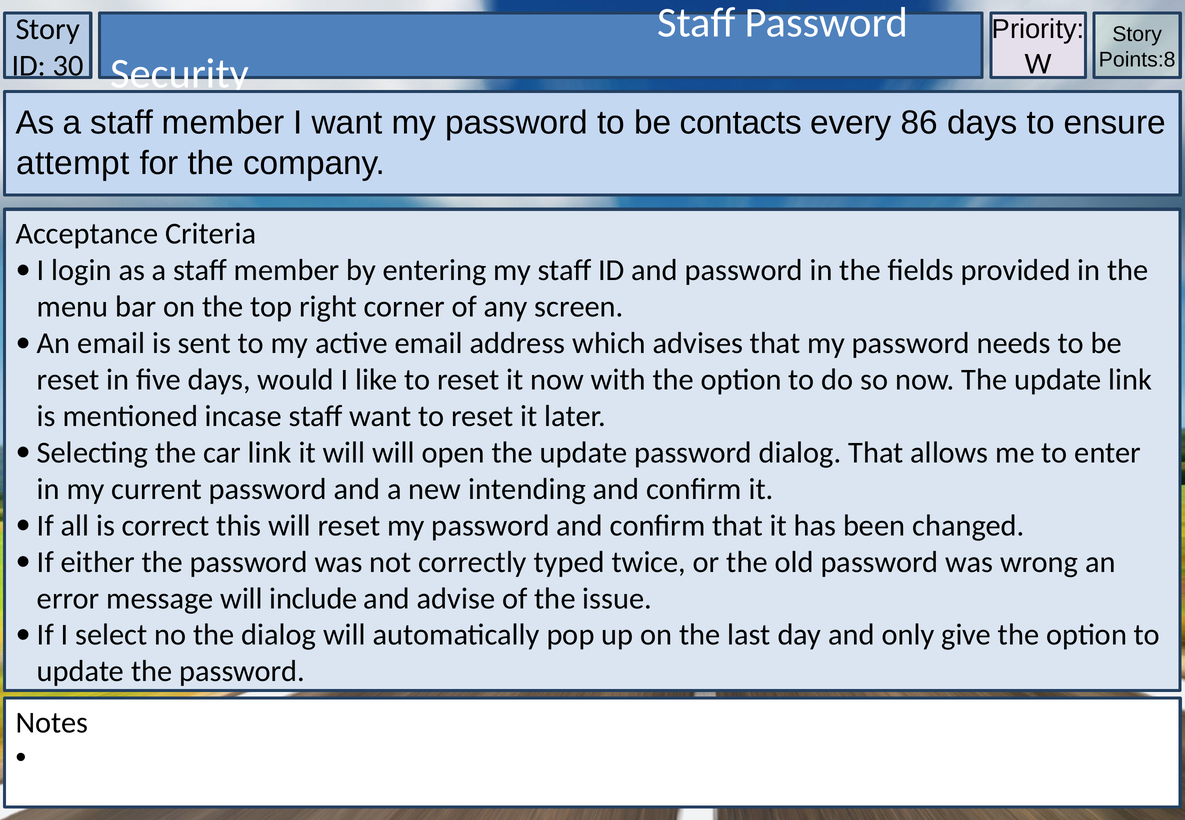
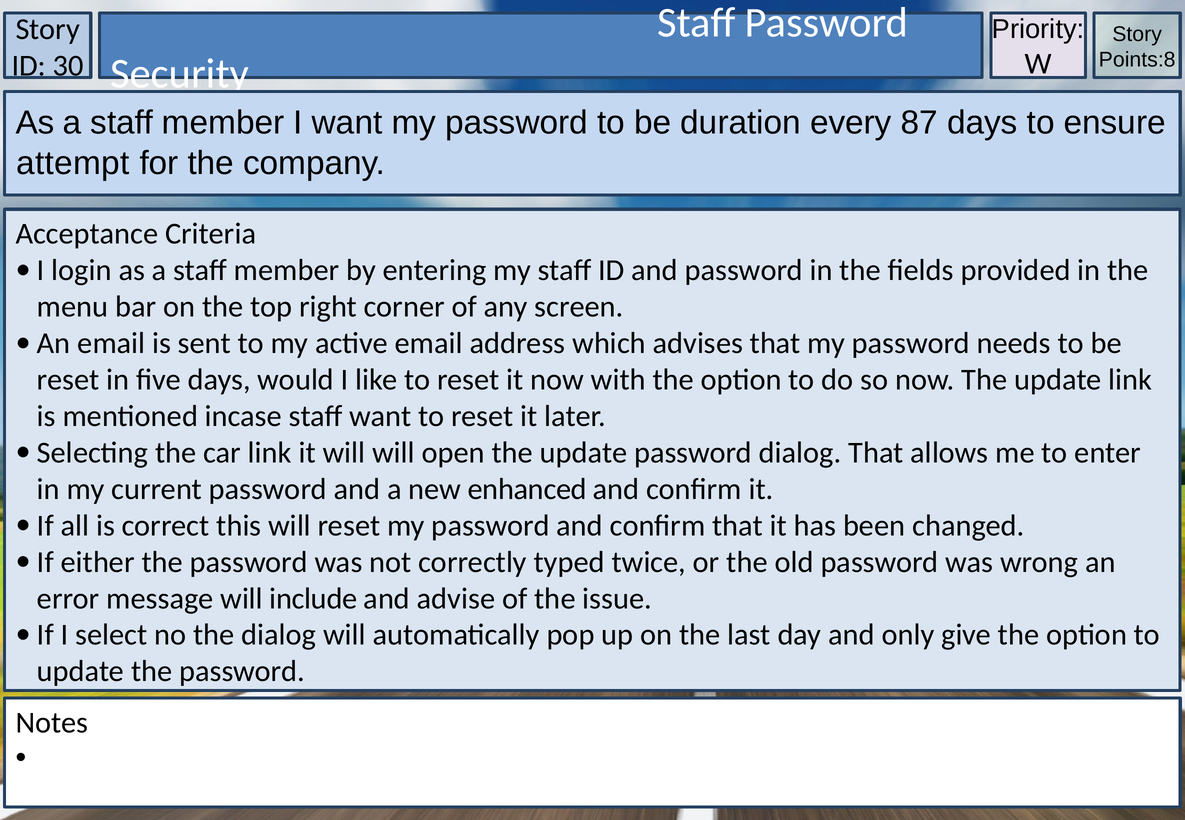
contacts: contacts -> duration
86: 86 -> 87
intending: intending -> enhanced
